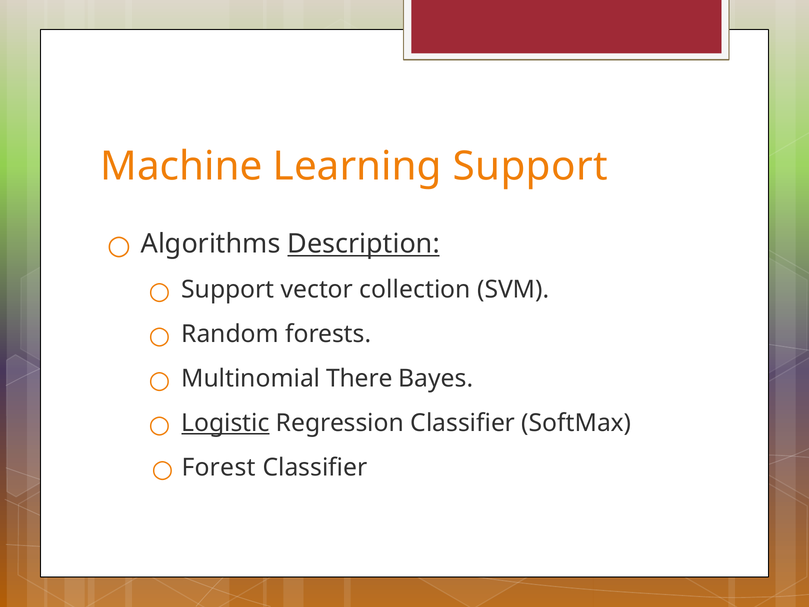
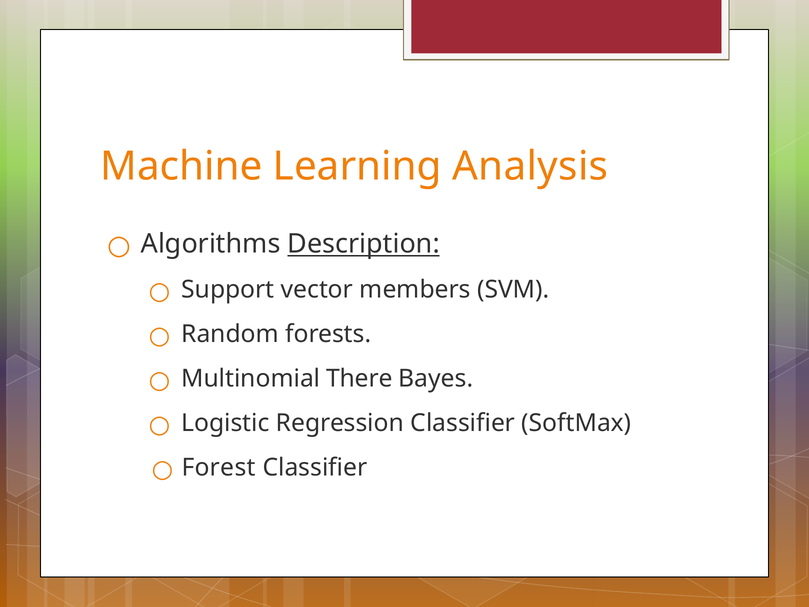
Learning Support: Support -> Analysis
collection: collection -> members
Logistic underline: present -> none
